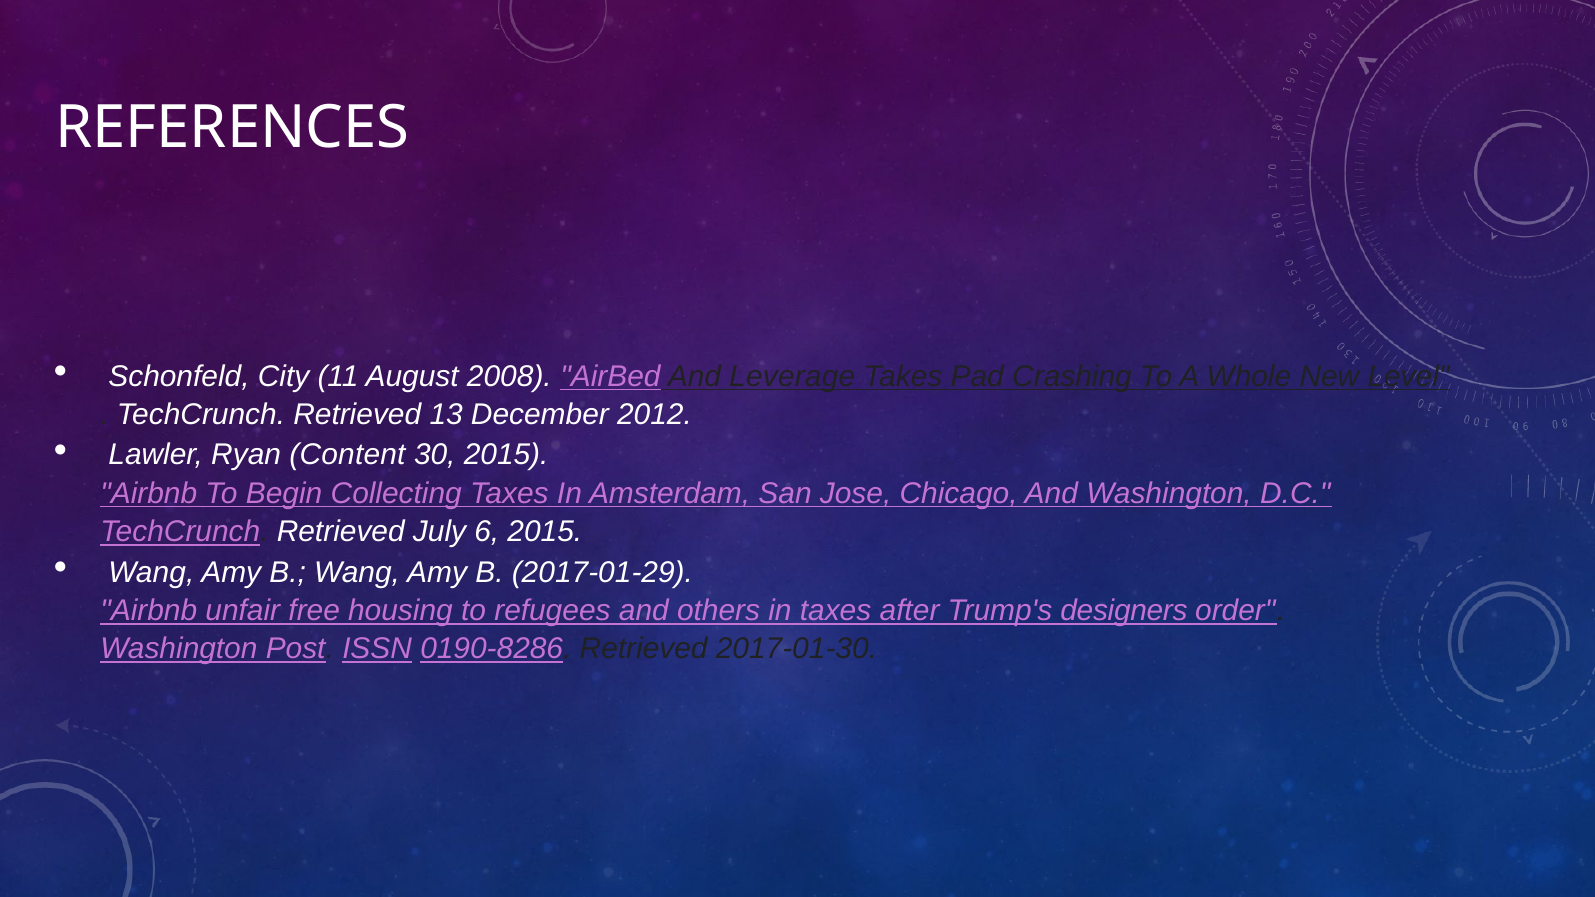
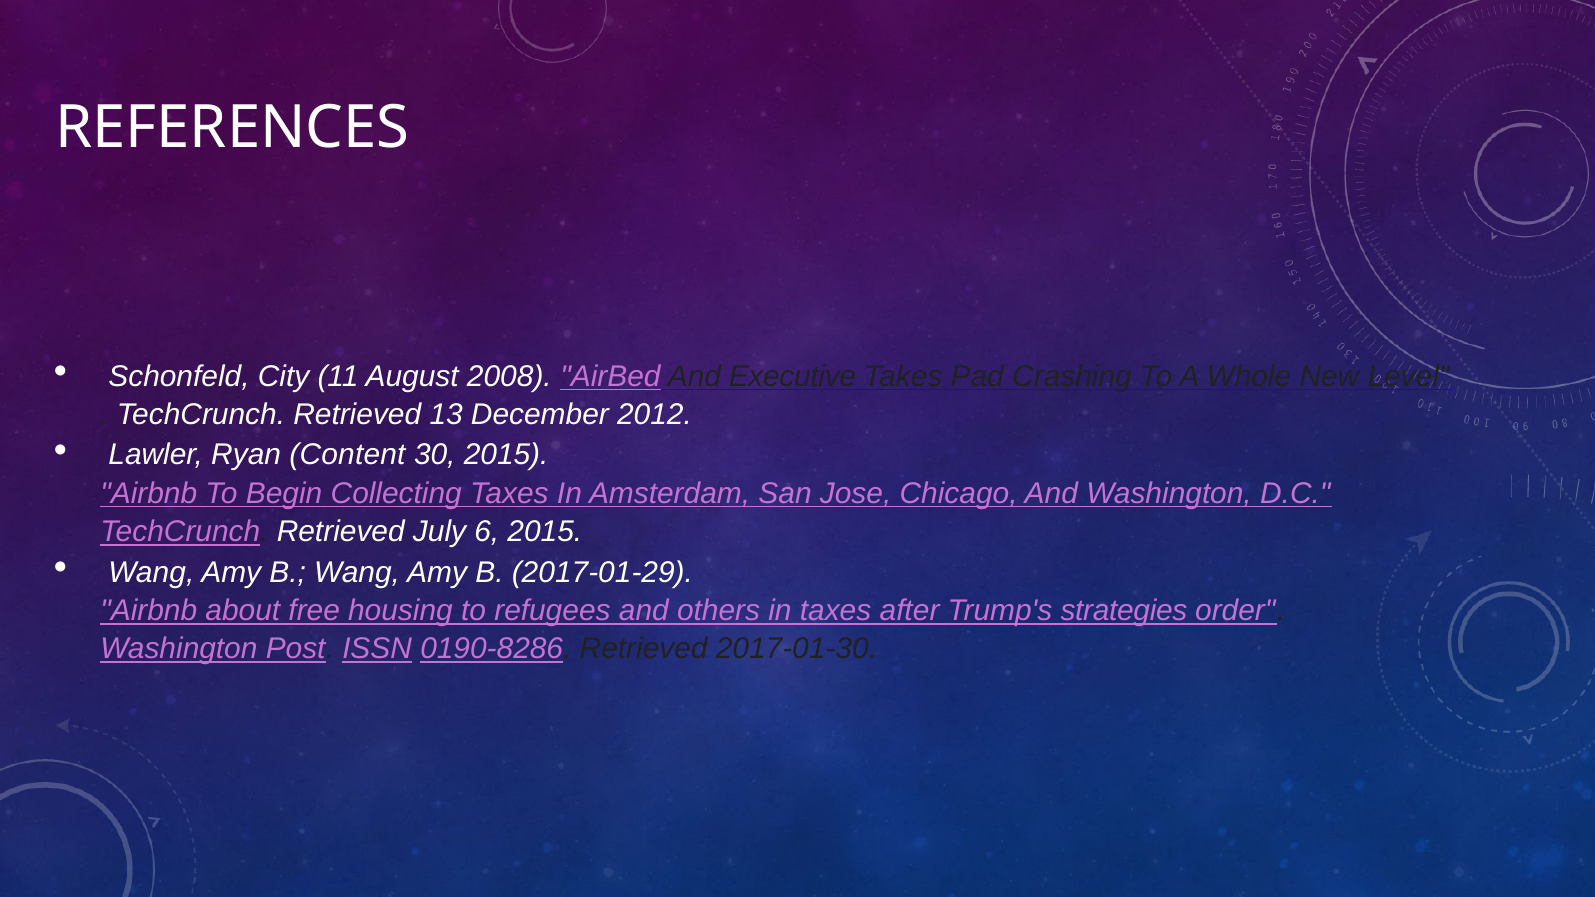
Leverage: Leverage -> Executive
unfair: unfair -> about
designers: designers -> strategies
